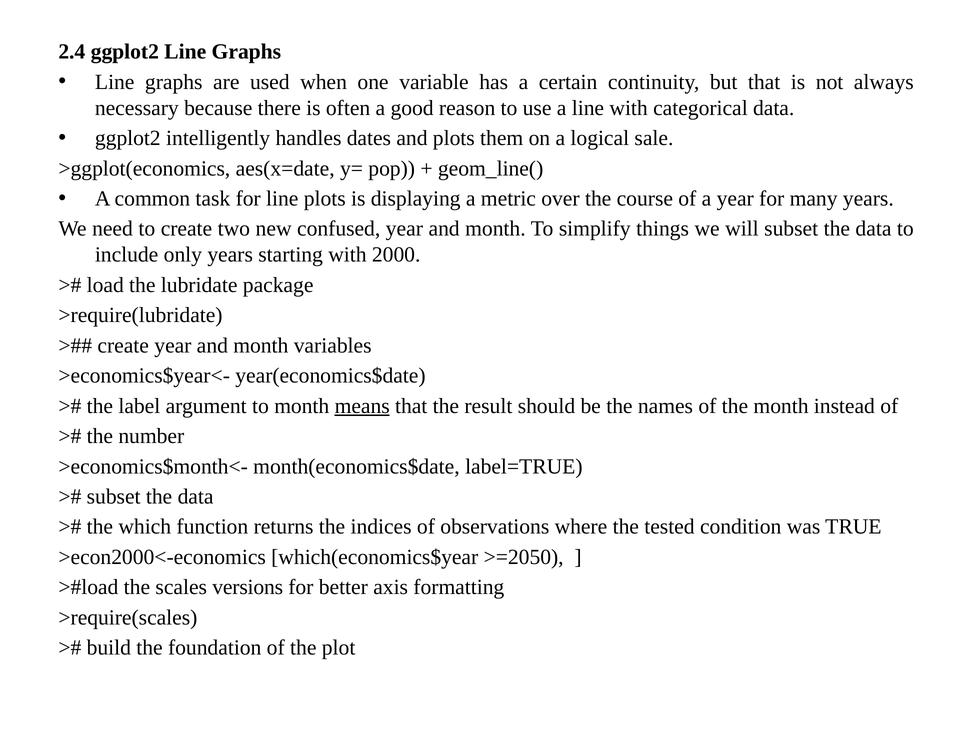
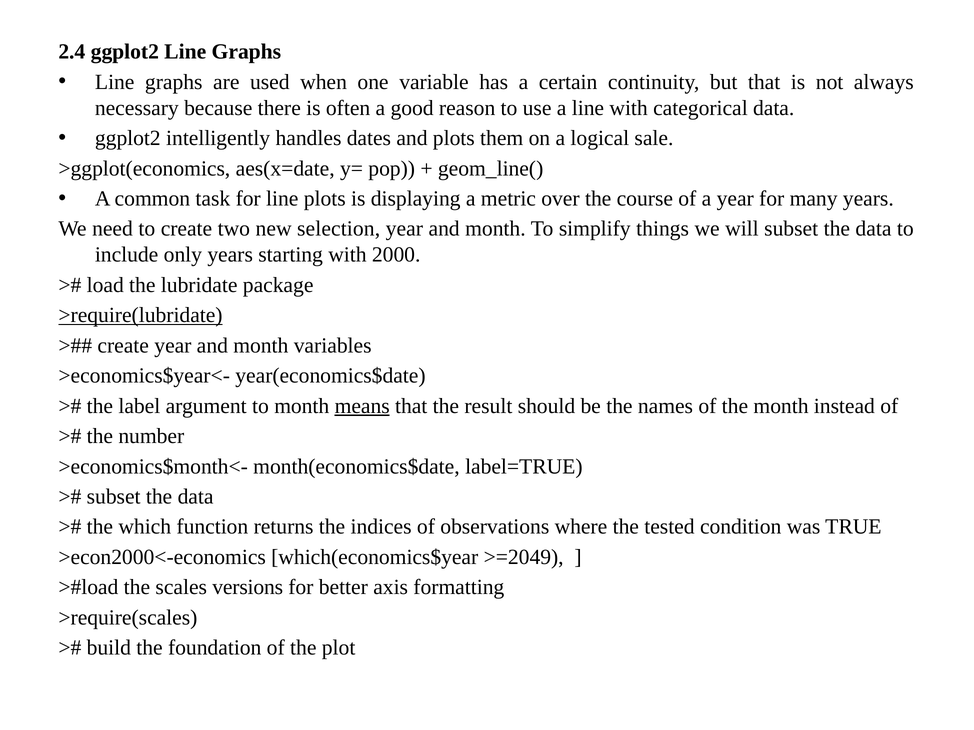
confused: confused -> selection
>require(lubridate underline: none -> present
>=2050: >=2050 -> >=2049
